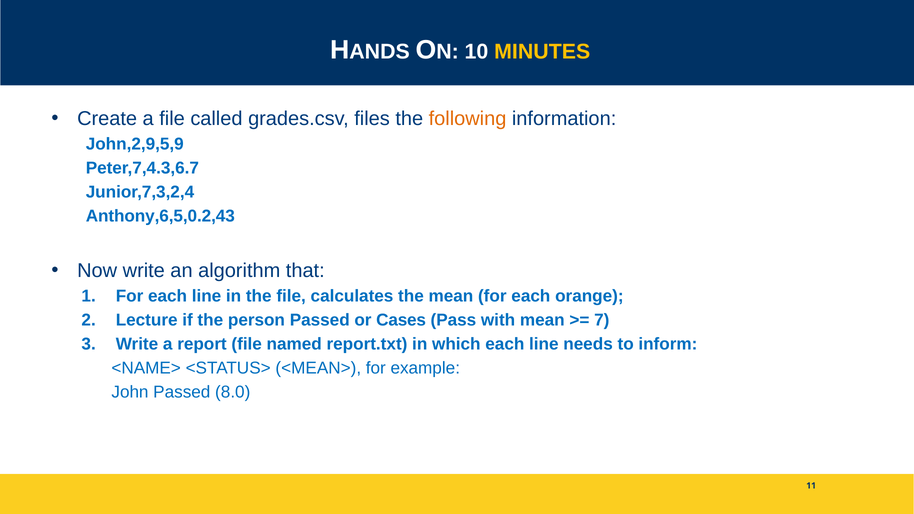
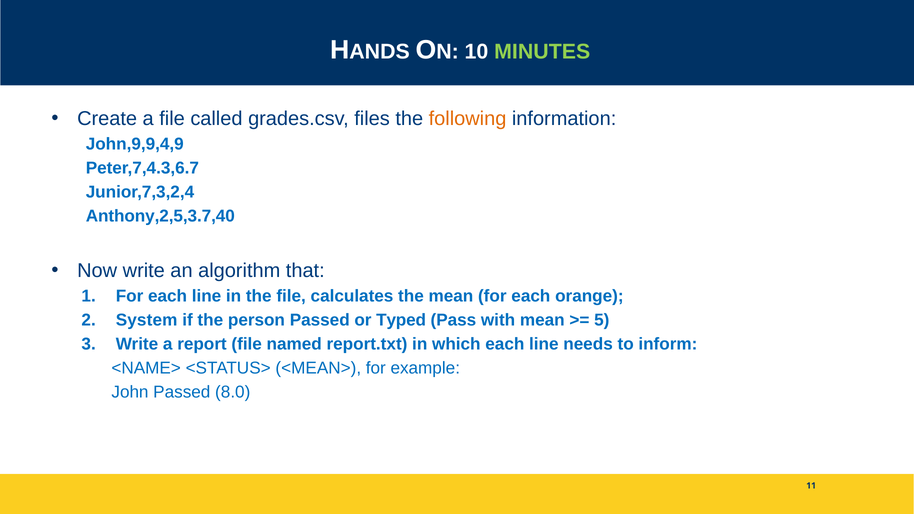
MINUTES colour: yellow -> light green
John,2,9,5,9: John,2,9,5,9 -> John,9,9,4,9
Anthony,6,5,0.2,43: Anthony,6,5,0.2,43 -> Anthony,2,5,3.7,40
Lecture: Lecture -> System
Cases: Cases -> Typed
7: 7 -> 5
